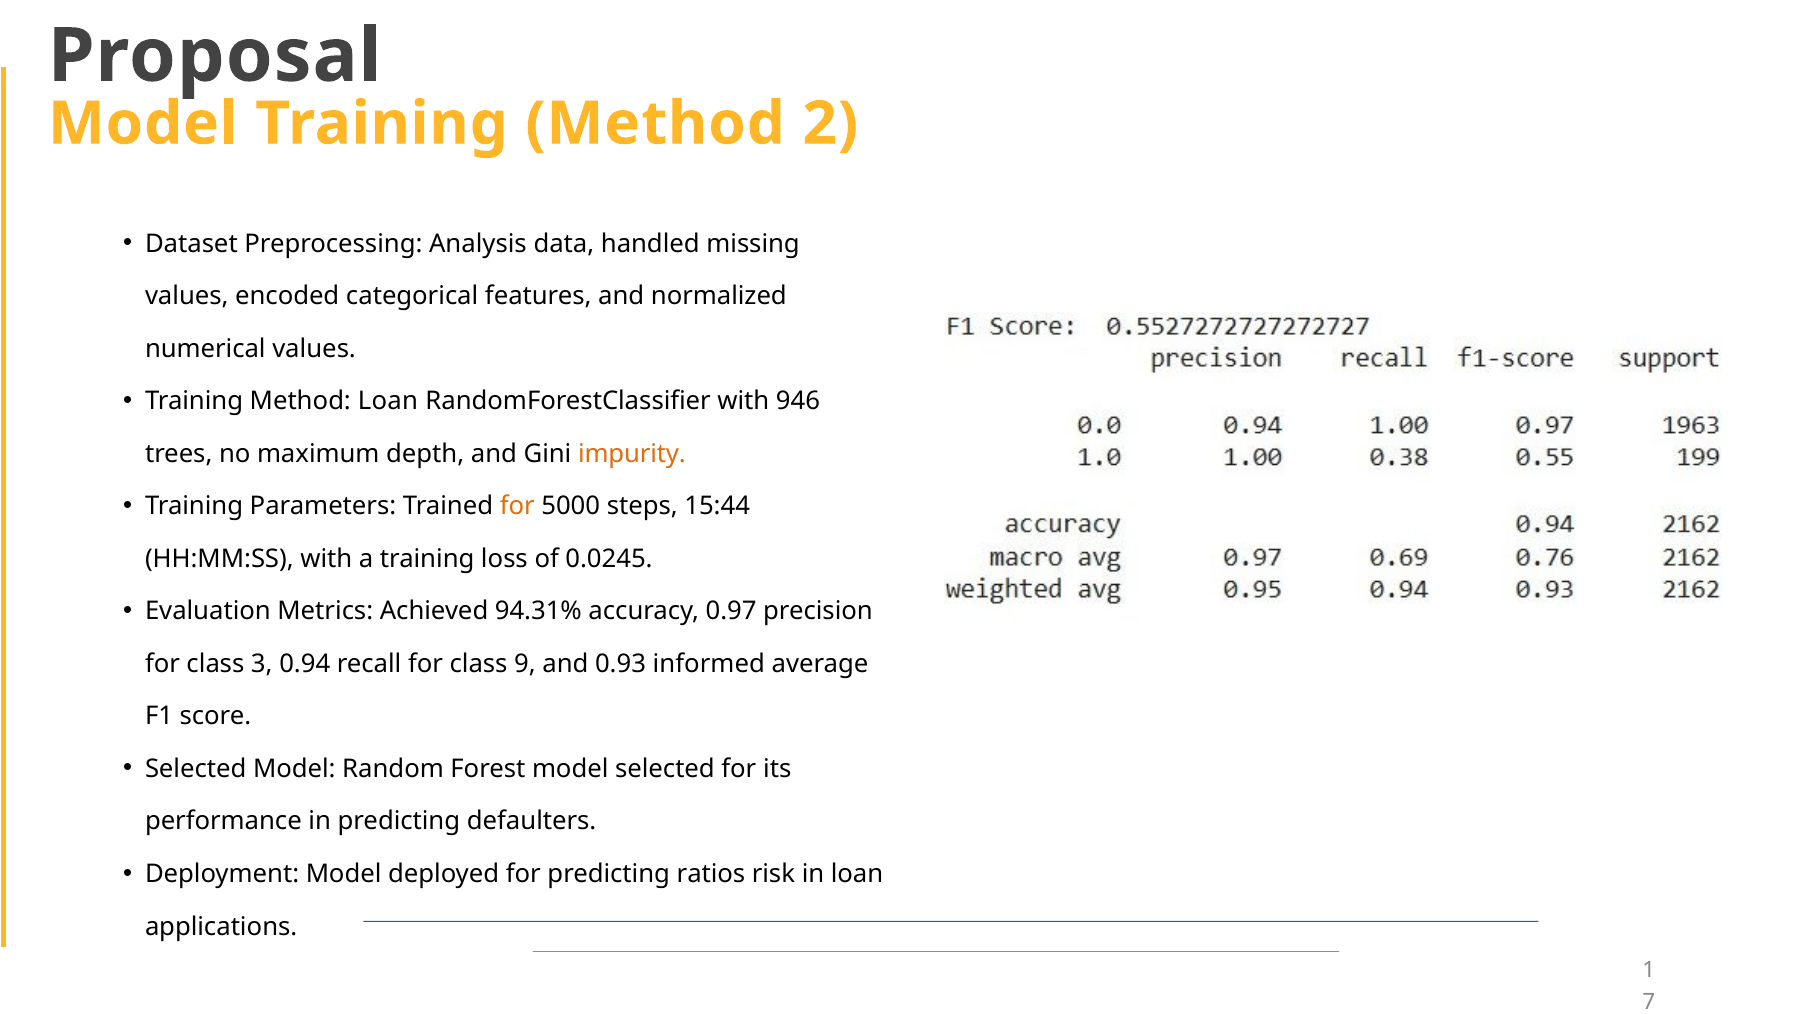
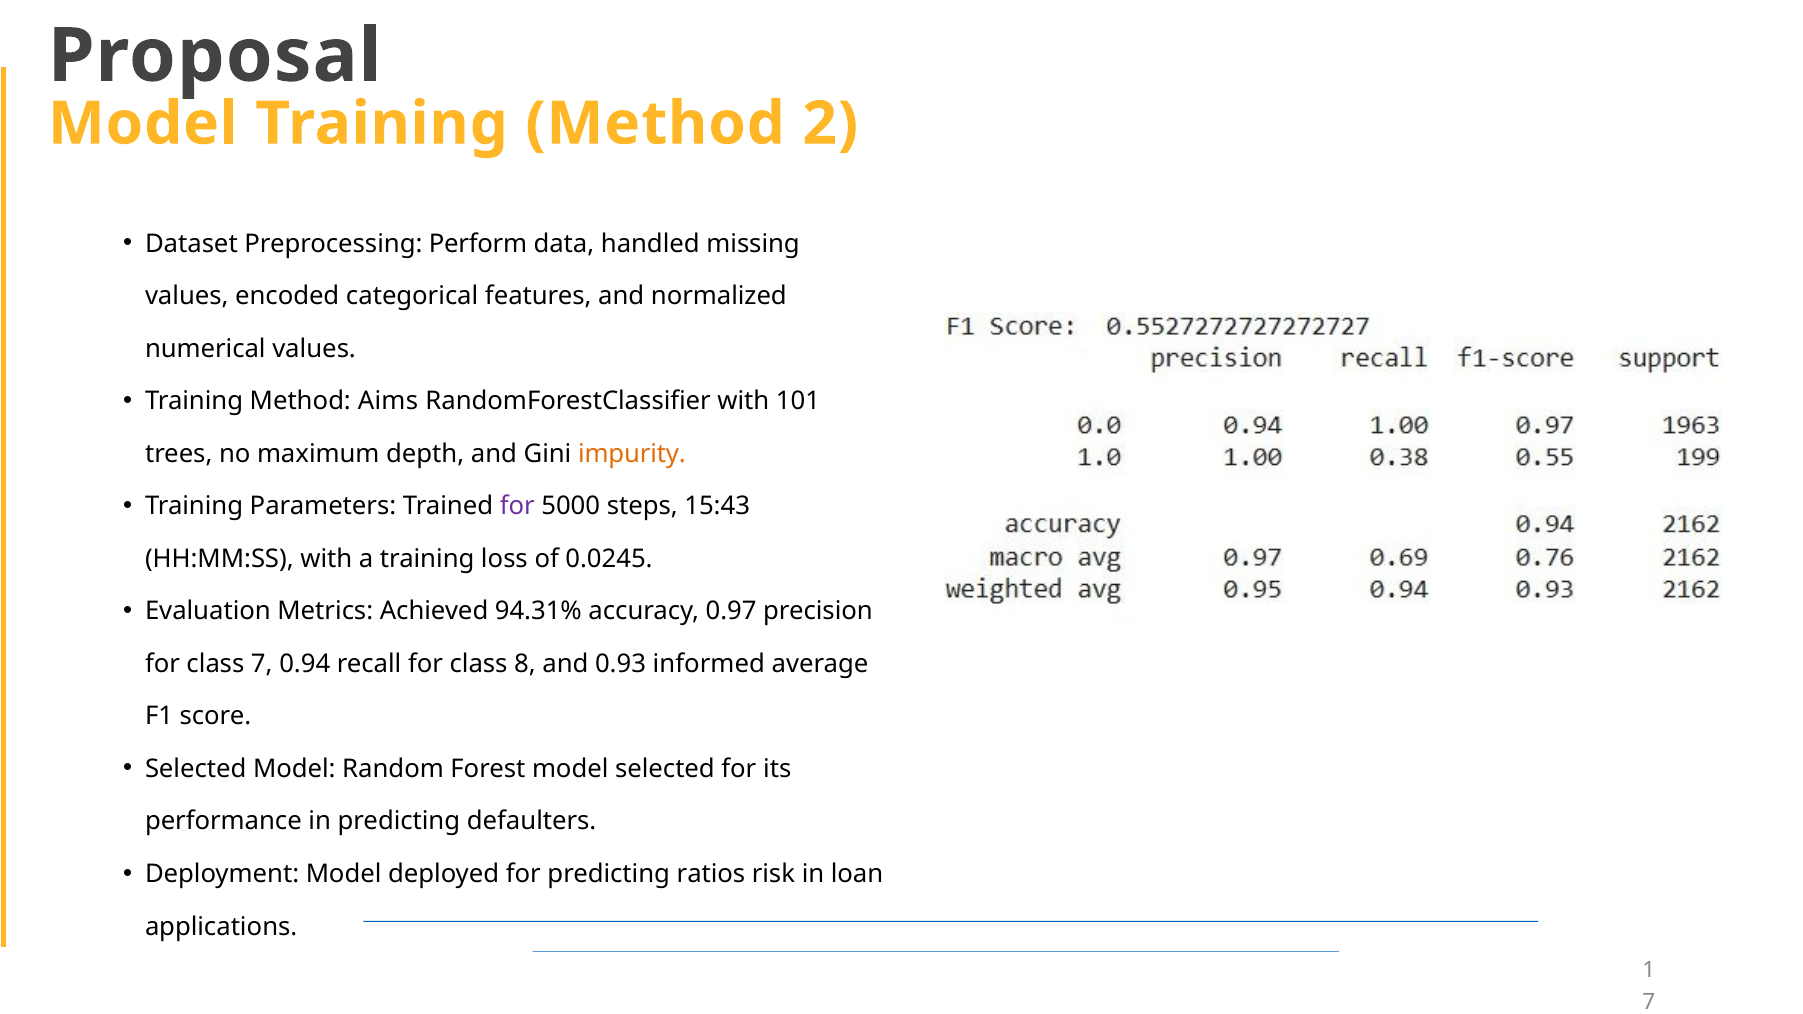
Analysis: Analysis -> Perform
Method Loan: Loan -> Aims
946: 946 -> 101
for at (517, 506) colour: orange -> purple
15:44: 15:44 -> 15:43
class 3: 3 -> 7
9: 9 -> 8
